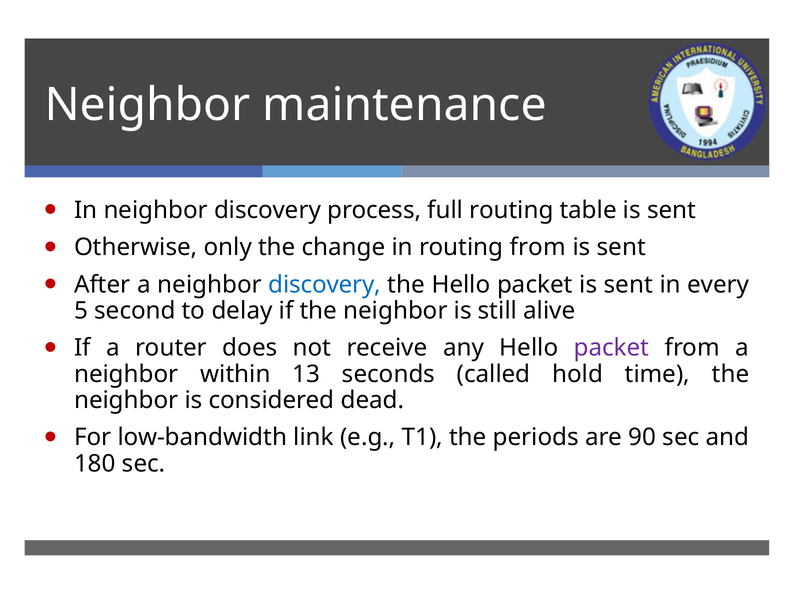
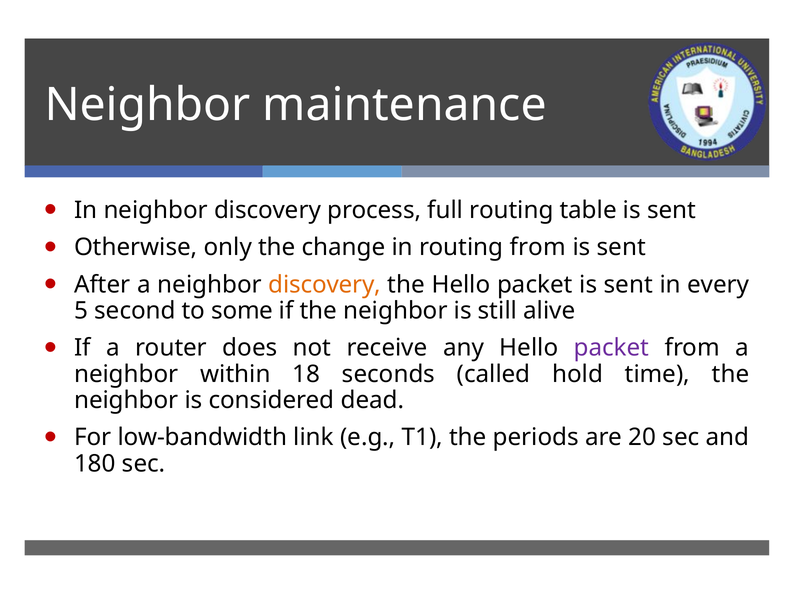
discovery at (325, 285) colour: blue -> orange
delay: delay -> some
13: 13 -> 18
90: 90 -> 20
